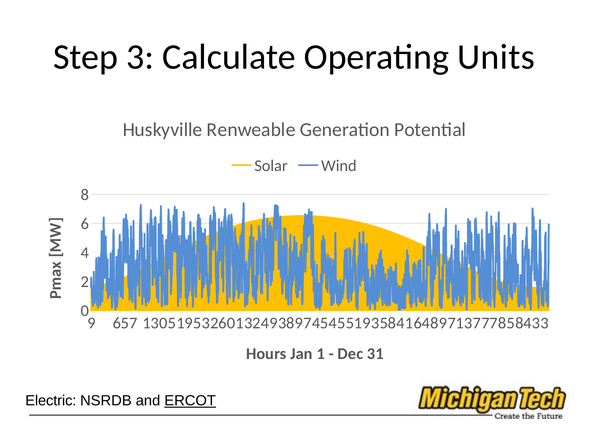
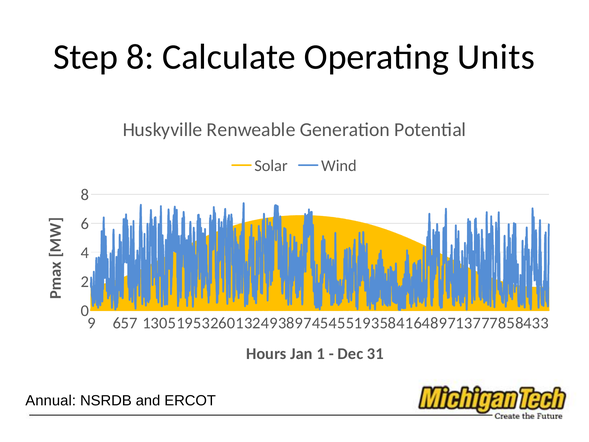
Step 3: 3 -> 8
Electric: Electric -> Annual
ERCOT underline: present -> none
